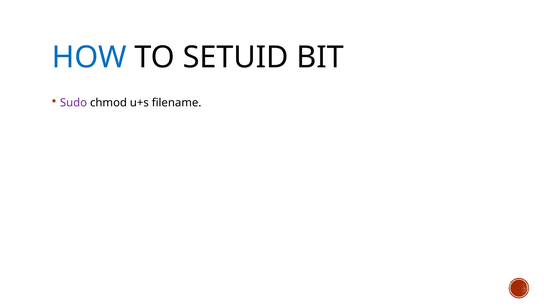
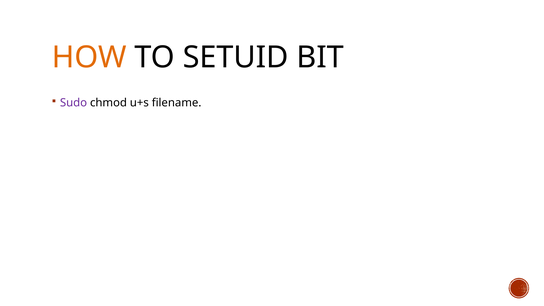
HOW colour: blue -> orange
